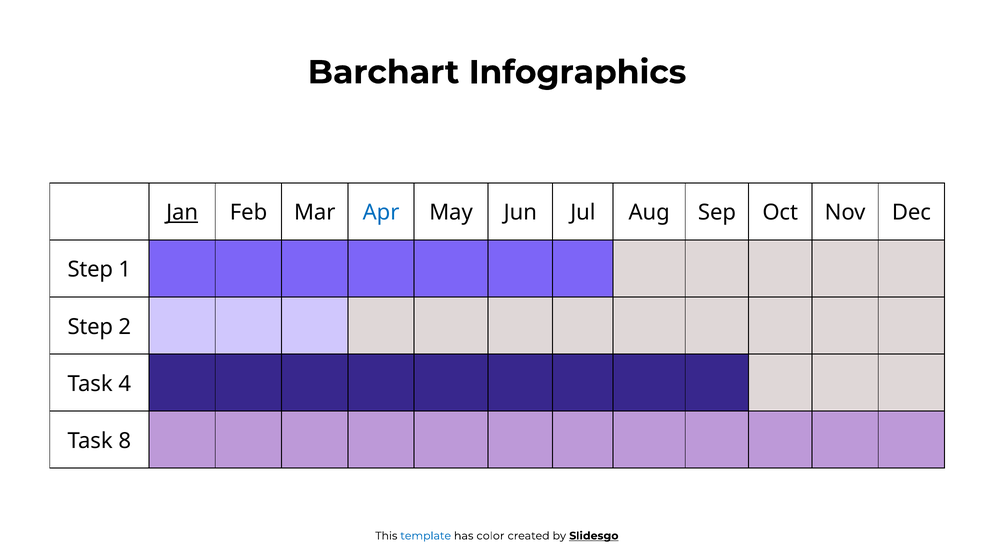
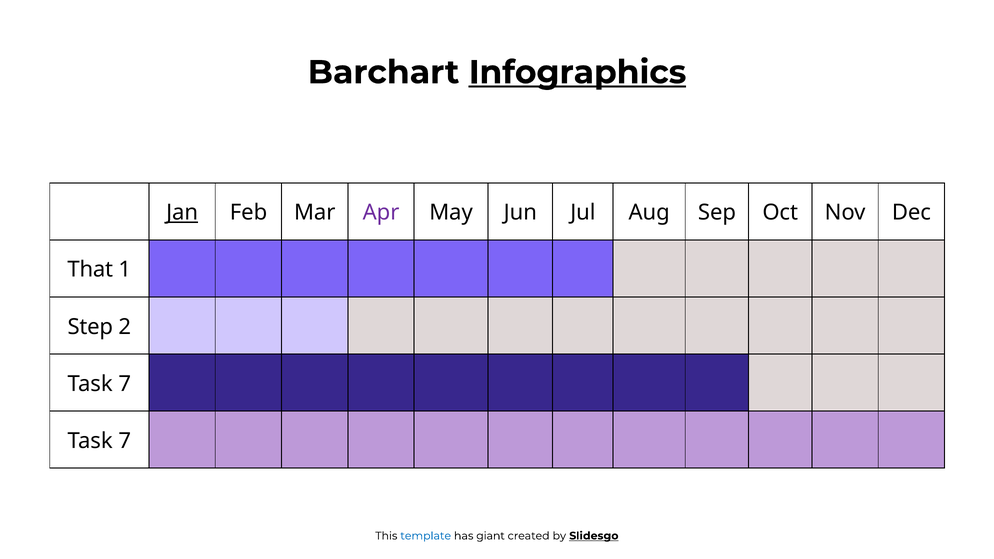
Infographics underline: none -> present
Apr colour: blue -> purple
Step at (90, 270): Step -> That
4 at (125, 384): 4 -> 7
8 at (125, 441): 8 -> 7
color: color -> giant
